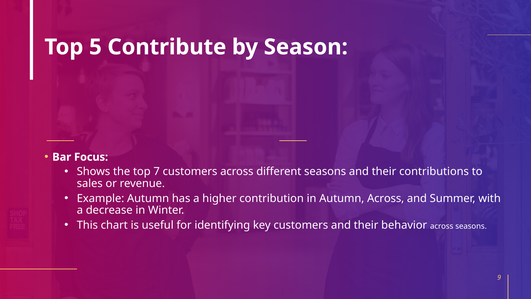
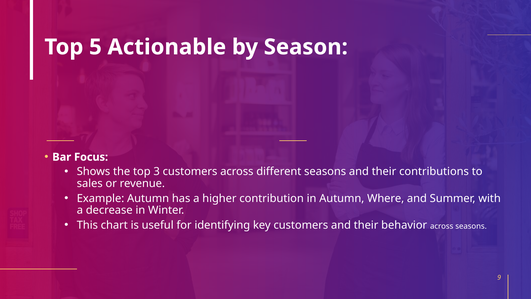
Contribute: Contribute -> Actionable
7: 7 -> 3
Autumn Across: Across -> Where
